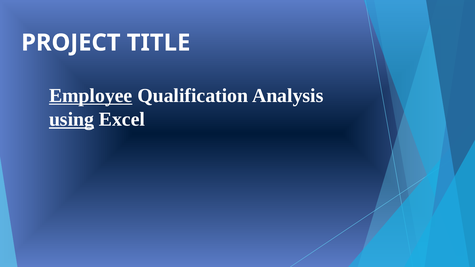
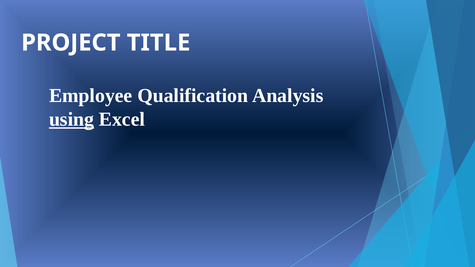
Employee underline: present -> none
